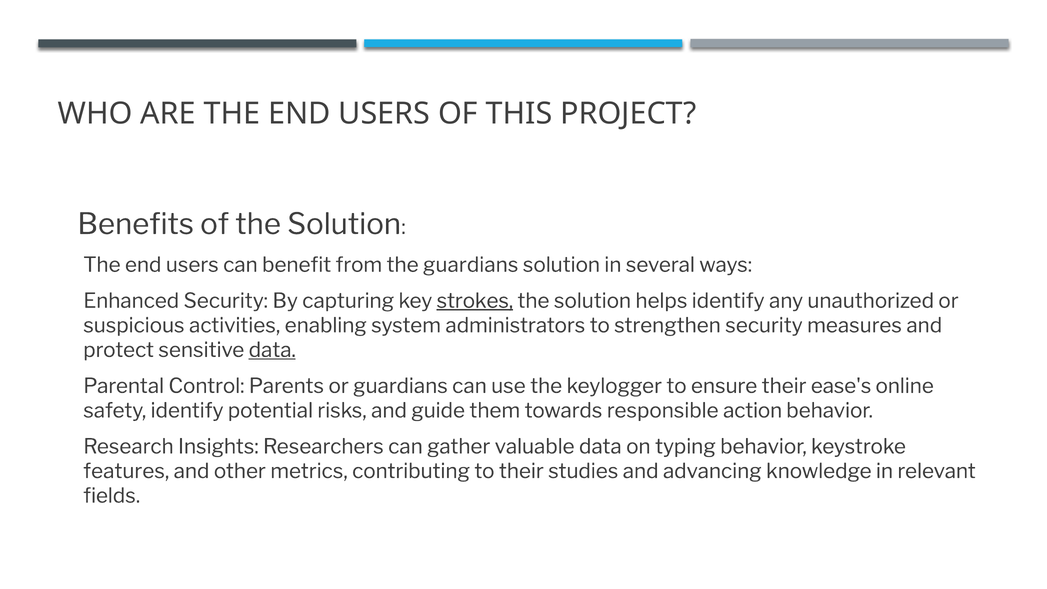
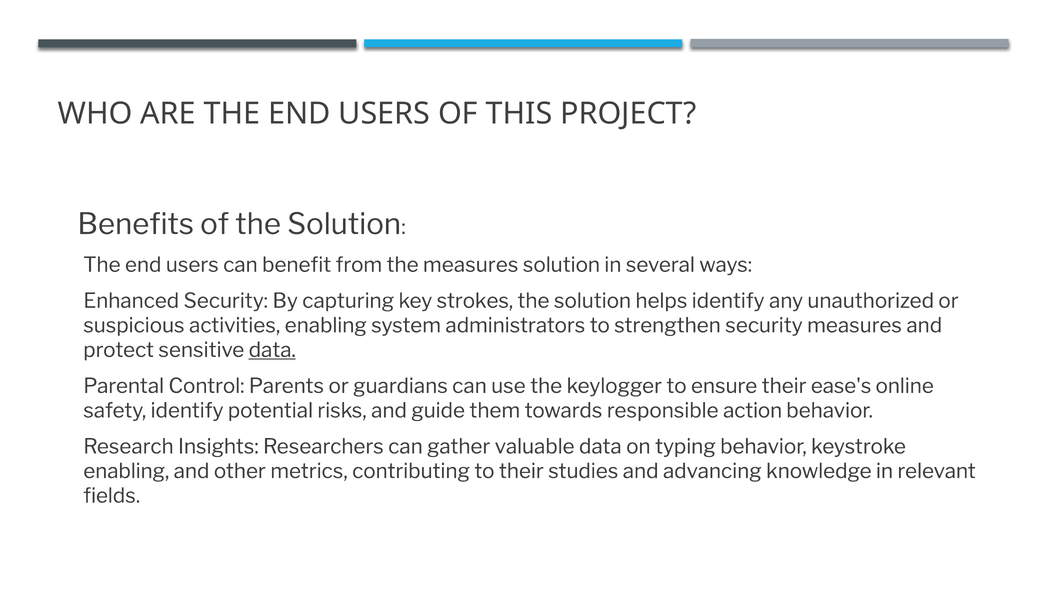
the guardians: guardians -> measures
strokes underline: present -> none
features at (126, 471): features -> enabling
